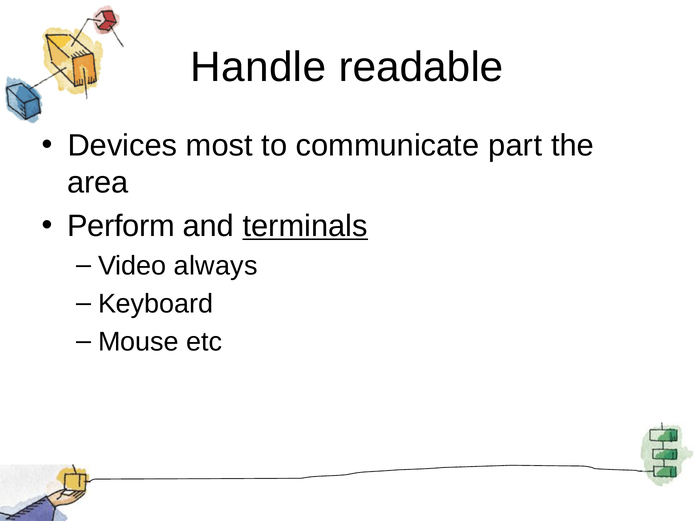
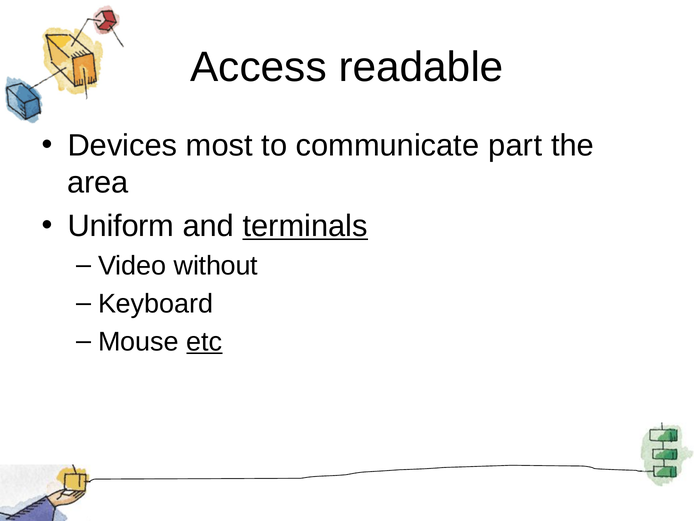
Handle: Handle -> Access
Perform: Perform -> Uniform
always: always -> without
etc underline: none -> present
